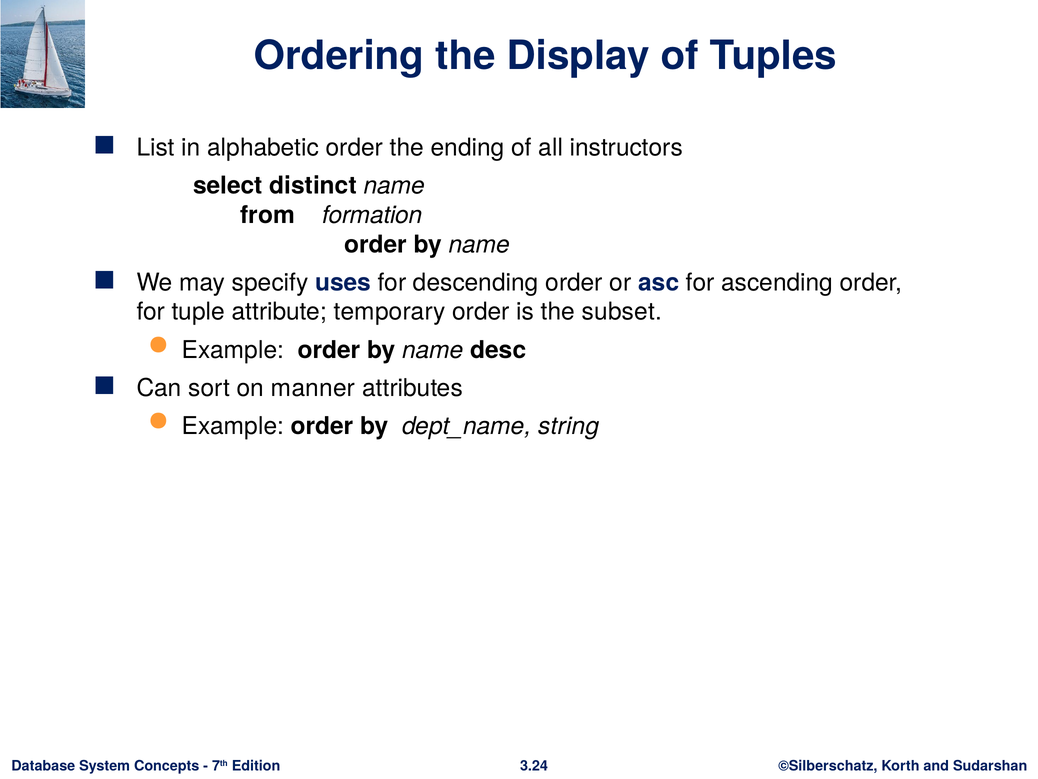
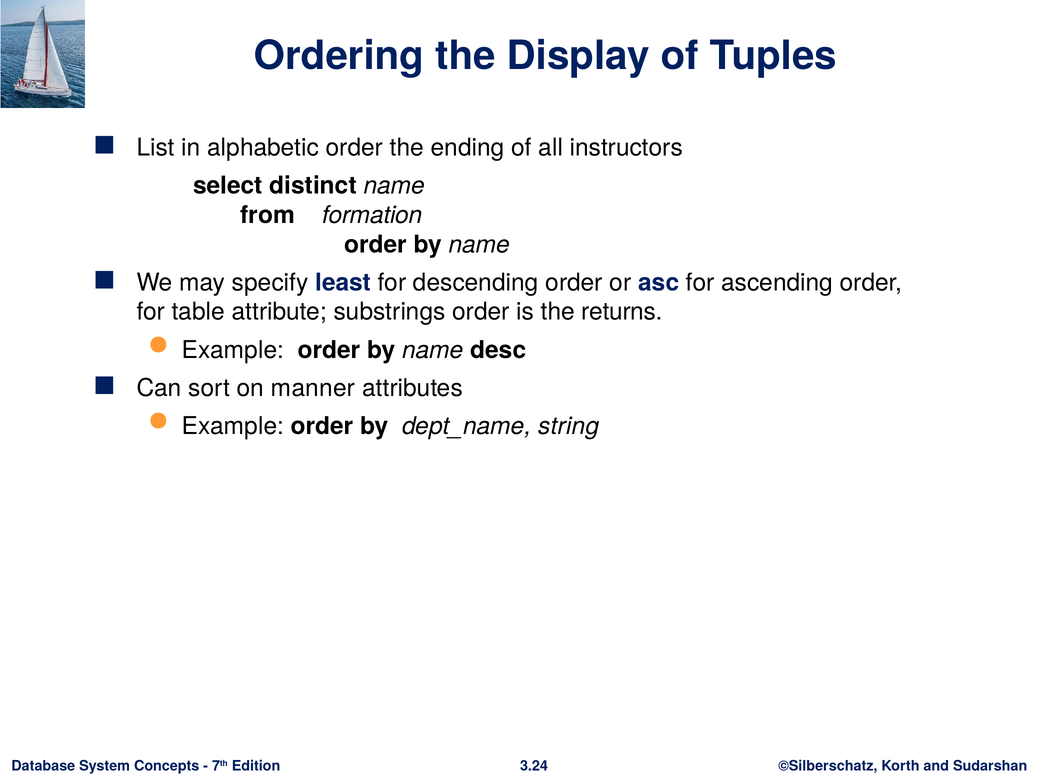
uses: uses -> least
tuple: tuple -> table
temporary: temporary -> substrings
subset: subset -> returns
